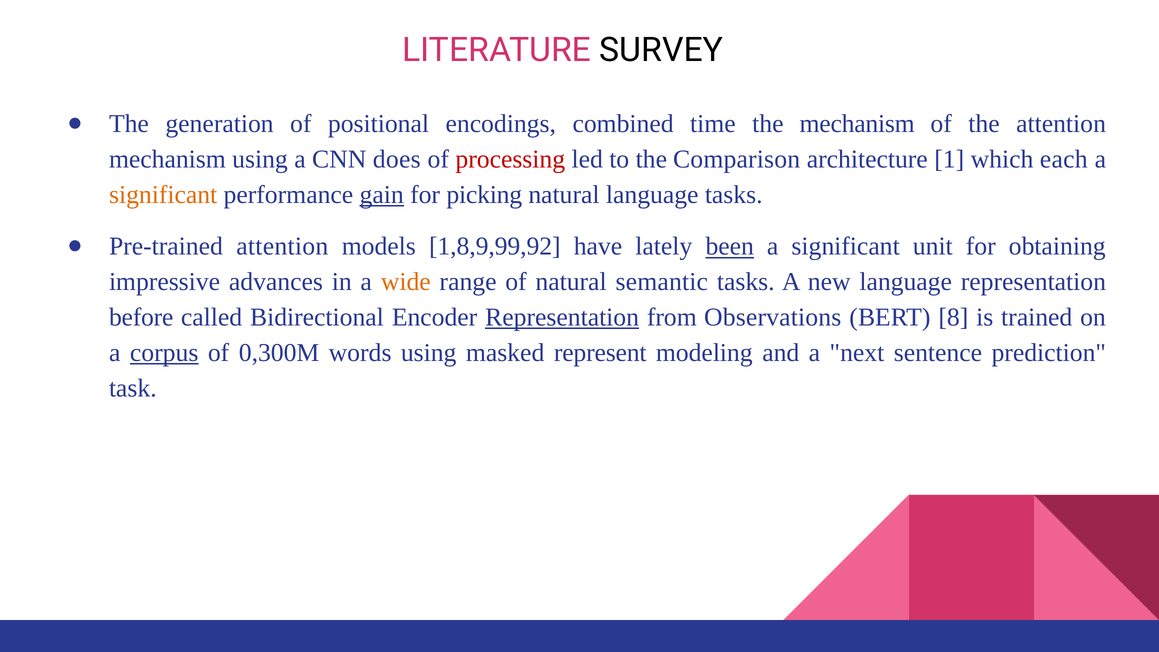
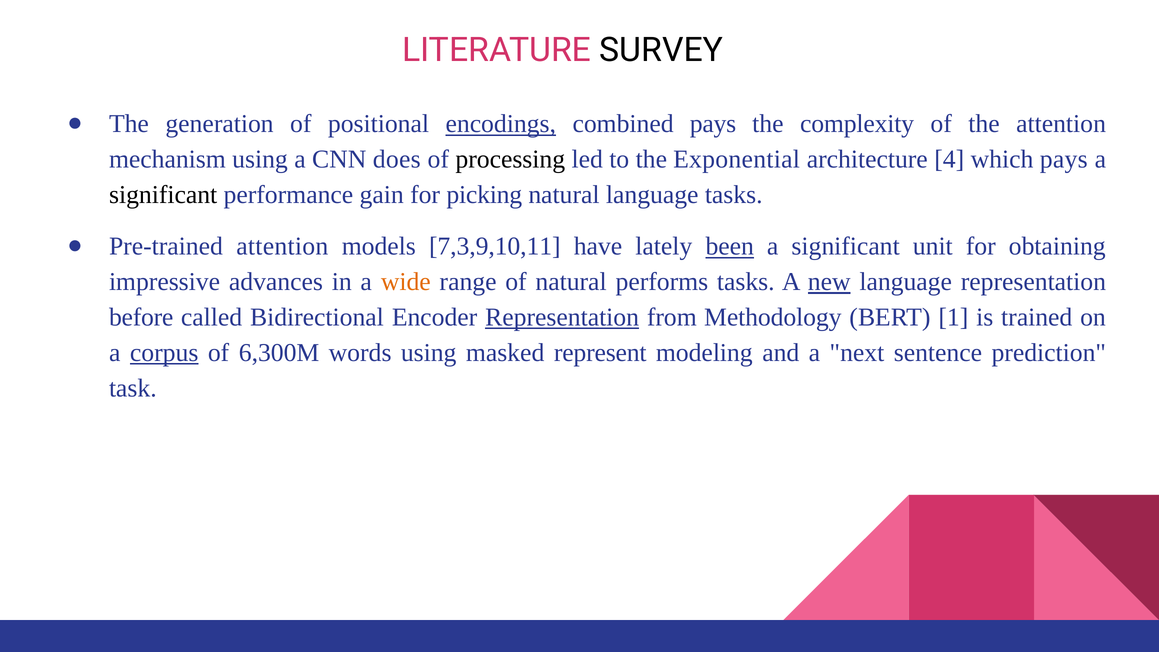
encodings underline: none -> present
combined time: time -> pays
the mechanism: mechanism -> complexity
processing colour: red -> black
Comparison: Comparison -> Exponential
1: 1 -> 4
which each: each -> pays
significant at (163, 195) colour: orange -> black
gain underline: present -> none
1,8,9,99,92: 1,8,9,99,92 -> 7,3,9,10,11
semantic: semantic -> performs
new underline: none -> present
Observations: Observations -> Methodology
8: 8 -> 1
0,300M: 0,300M -> 6,300M
